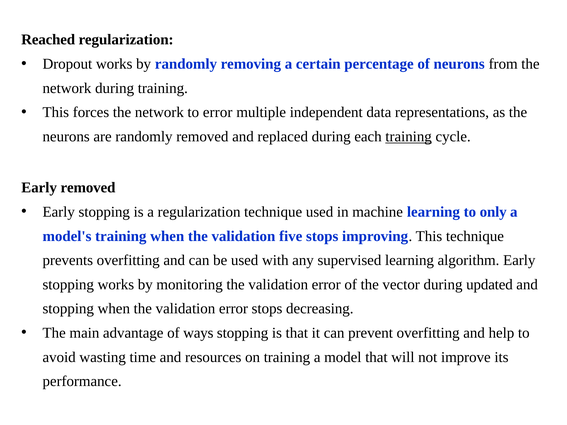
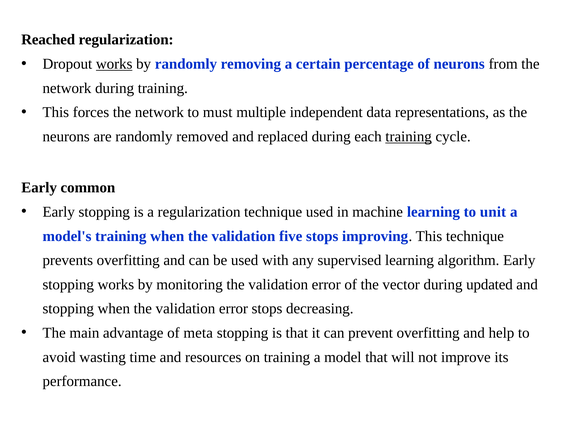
works at (114, 64) underline: none -> present
to error: error -> must
Early removed: removed -> common
only: only -> unit
ways: ways -> meta
